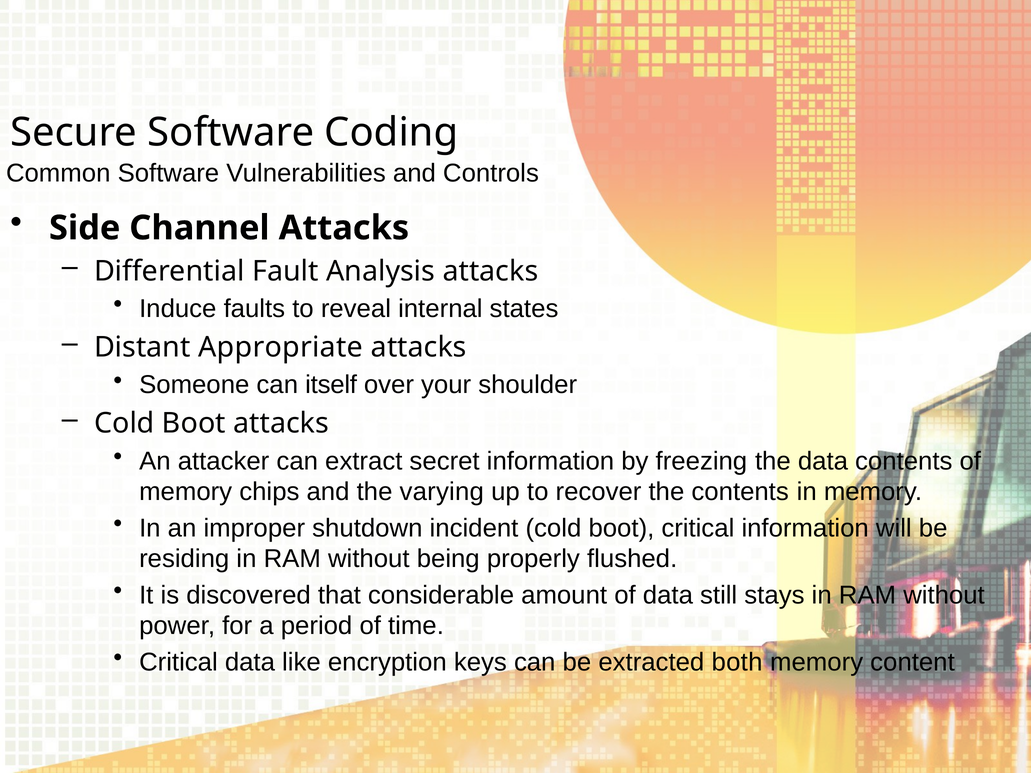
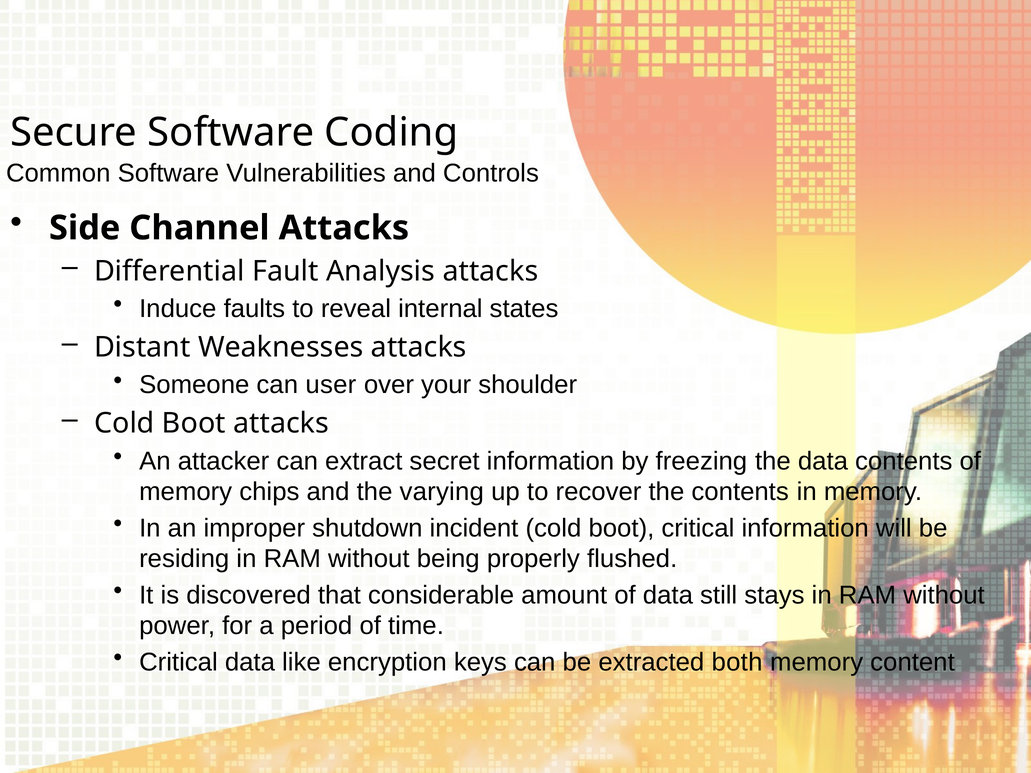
Appropriate: Appropriate -> Weaknesses
itself: itself -> user
